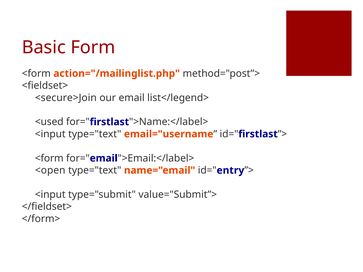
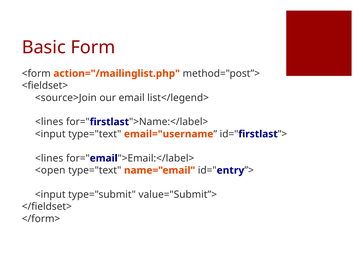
<secure>Join: <secure>Join -> <source>Join
<used at (49, 122): <used -> <lines
<form at (49, 158): <form -> <lines
